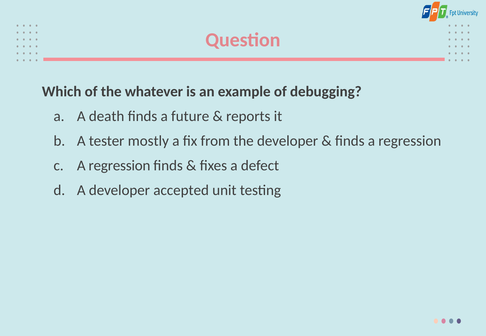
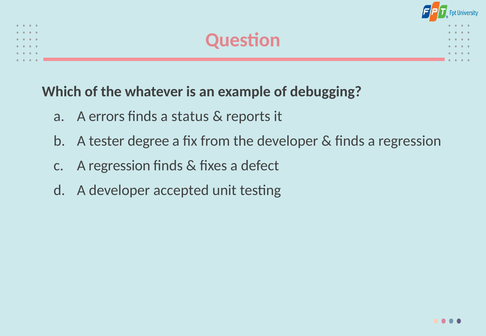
death: death -> errors
future: future -> status
mostly: mostly -> degree
